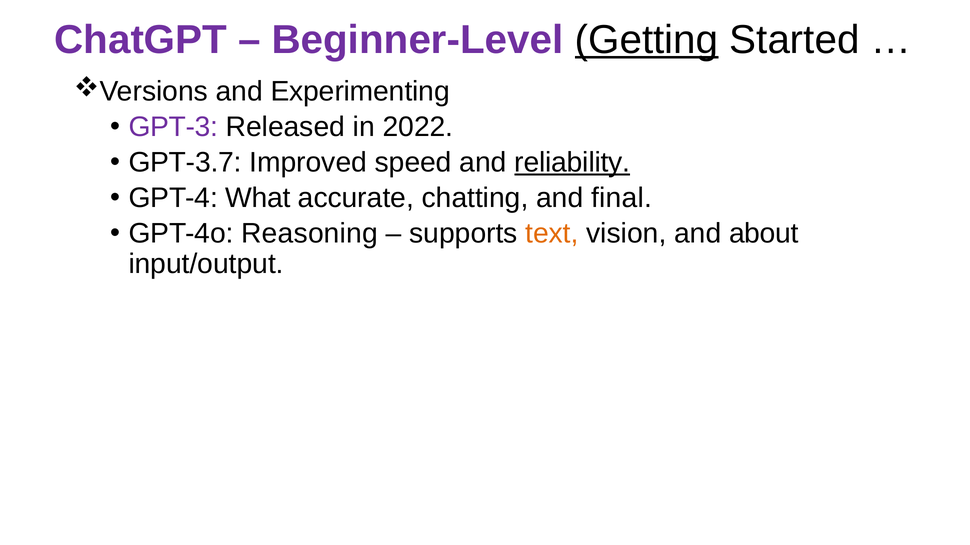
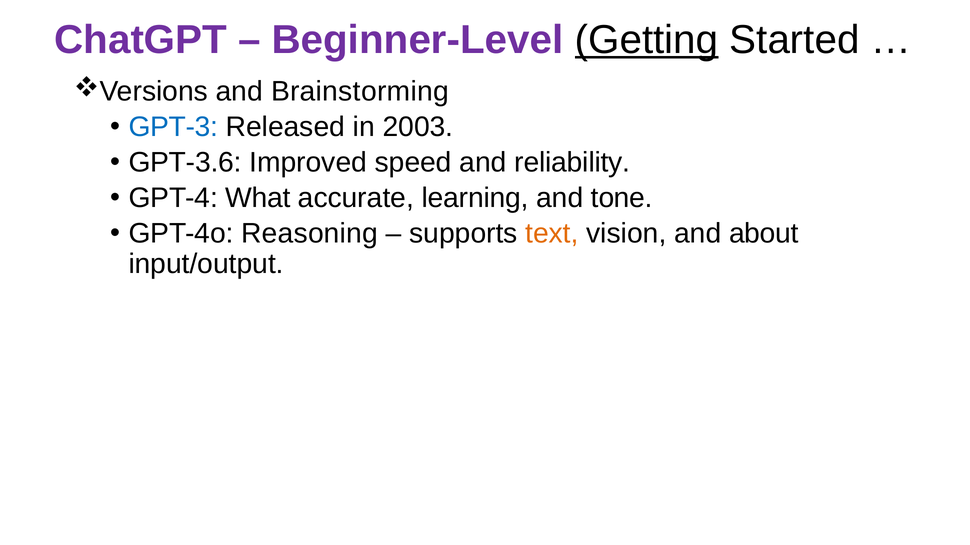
Experimenting: Experimenting -> Brainstorming
GPT-3 colour: purple -> blue
2022: 2022 -> 2003
GPT-3.7: GPT-3.7 -> GPT-3.6
reliability underline: present -> none
chatting: chatting -> learning
final: final -> tone
